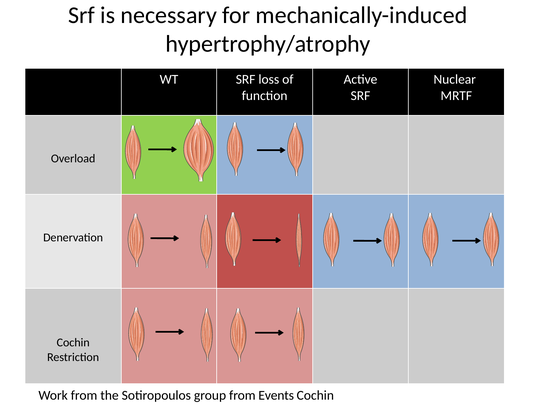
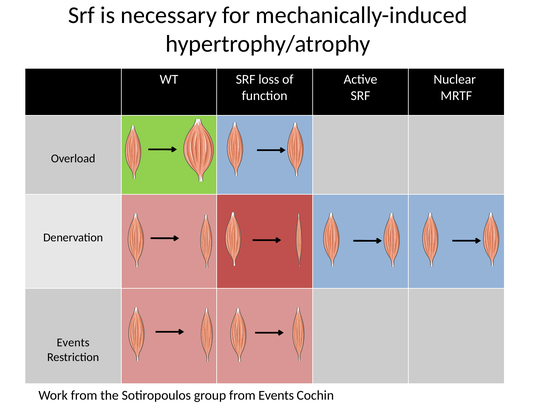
Cochin at (73, 343): Cochin -> Events
